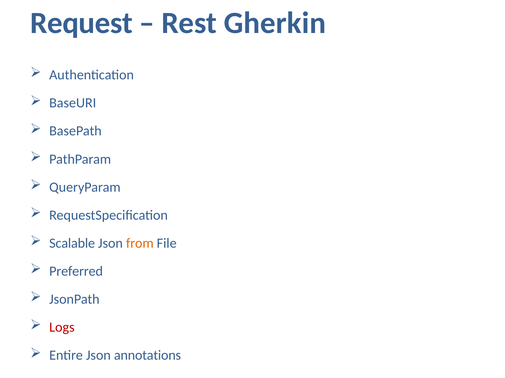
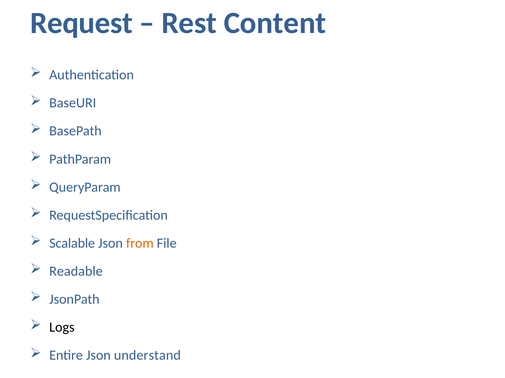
Gherkin: Gherkin -> Content
Preferred: Preferred -> Readable
Logs colour: red -> black
annotations: annotations -> understand
